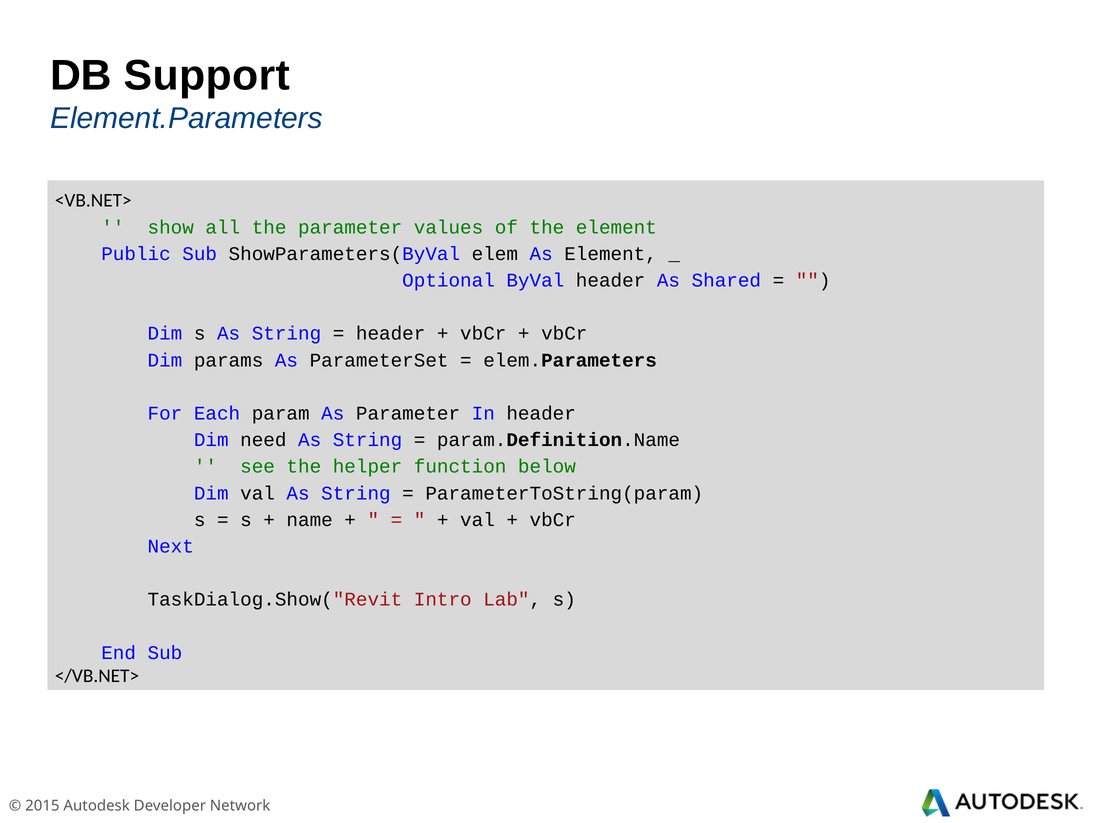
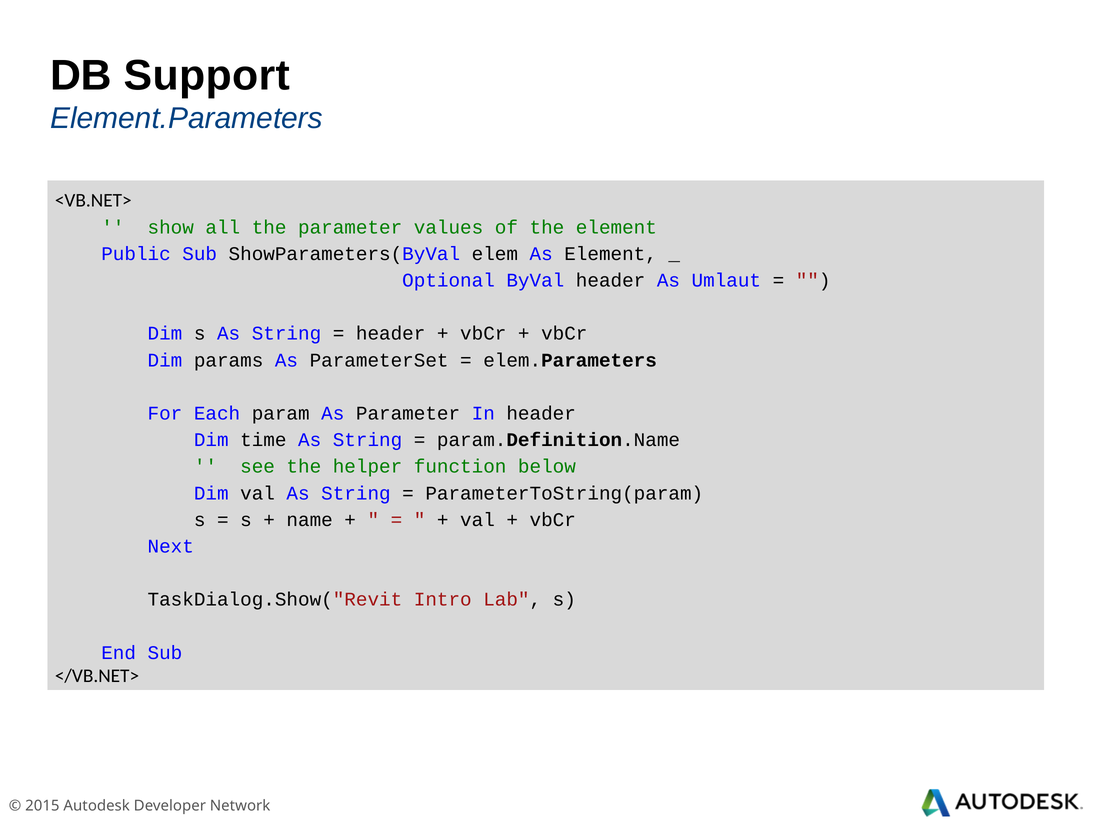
Shared: Shared -> Umlaut
need: need -> time
